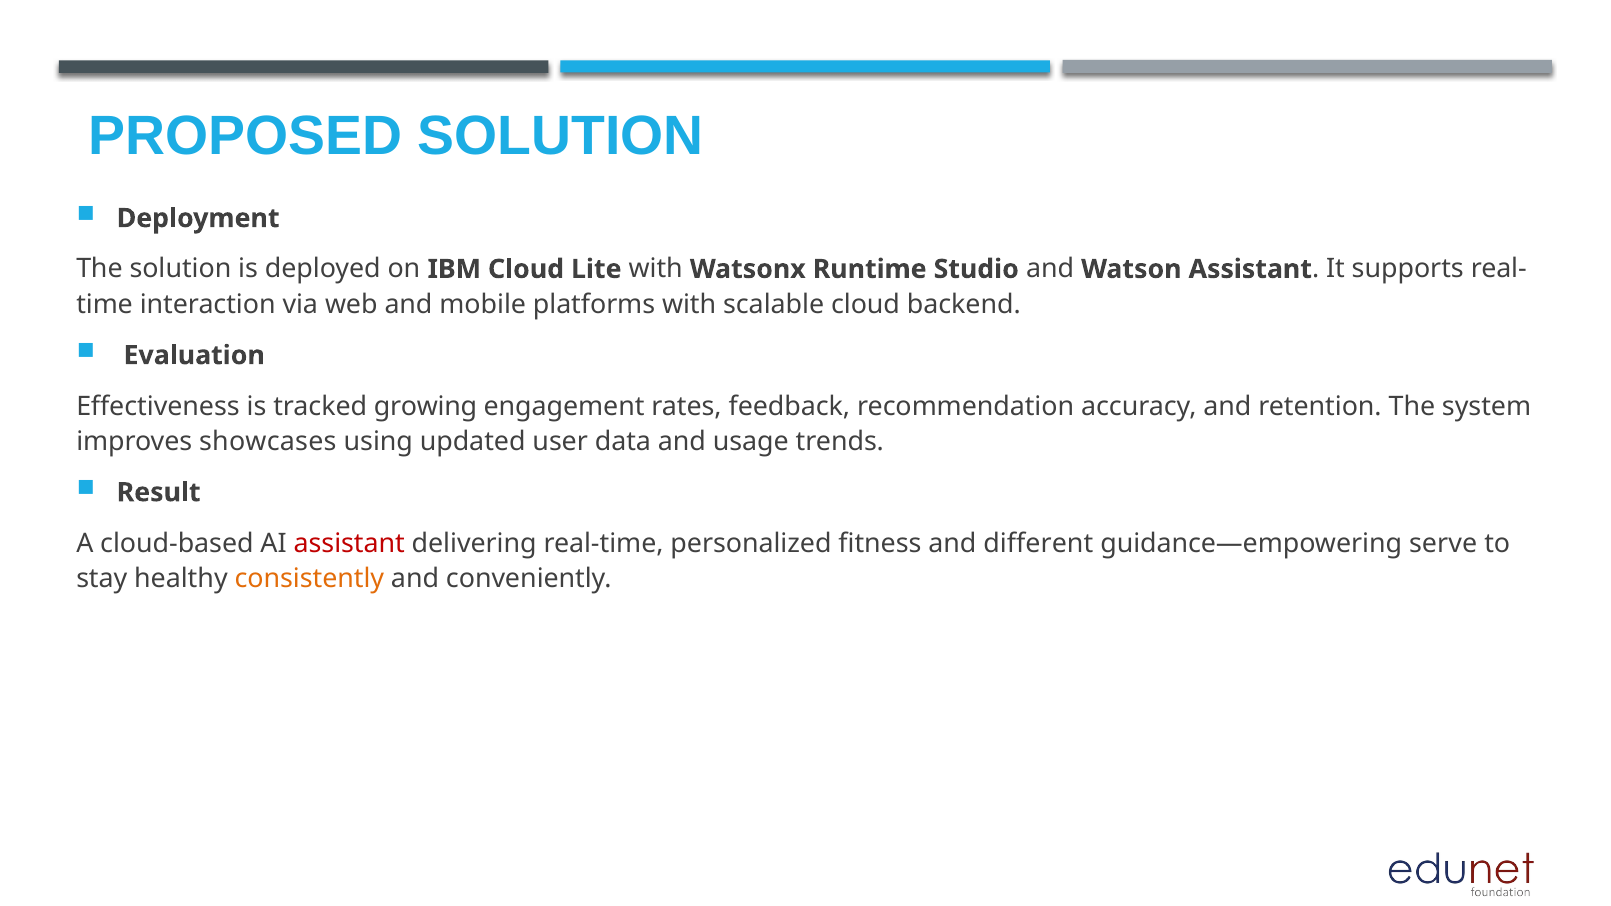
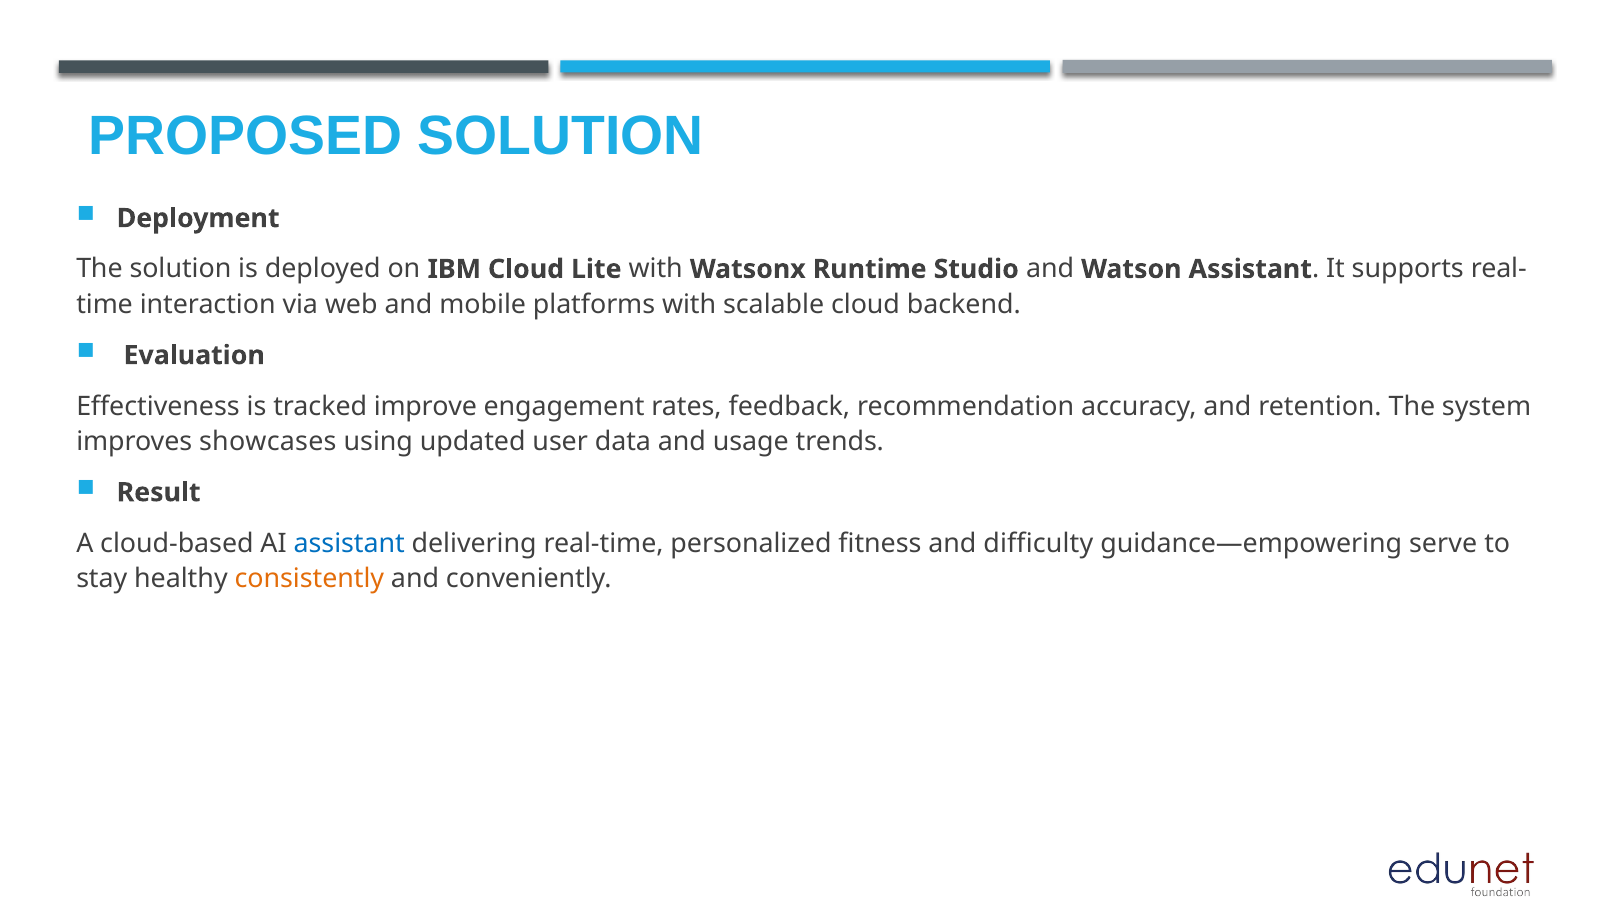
growing: growing -> improve
assistant at (349, 543) colour: red -> blue
different: different -> difficulty
